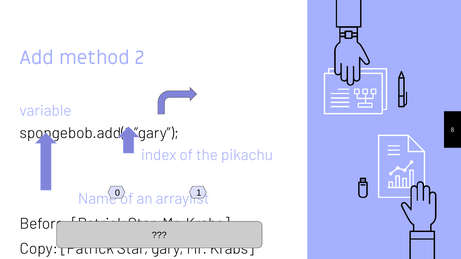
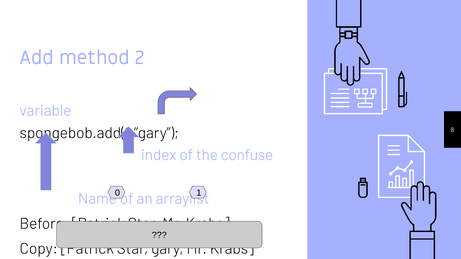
pikachu: pikachu -> confuse
